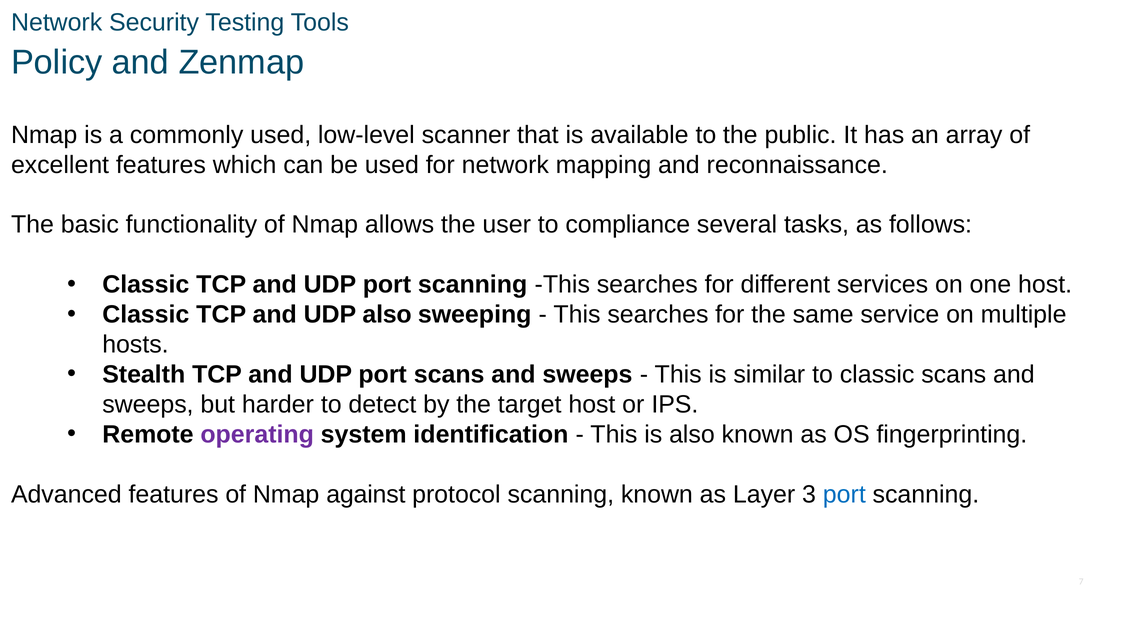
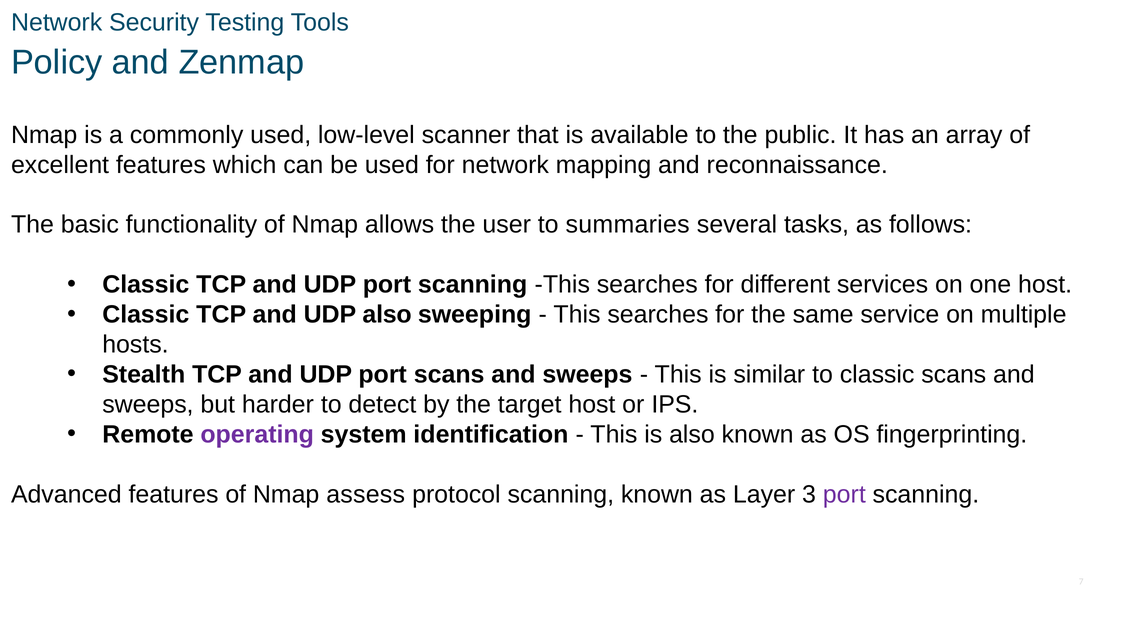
compliance: compliance -> summaries
against: against -> assess
port at (844, 494) colour: blue -> purple
